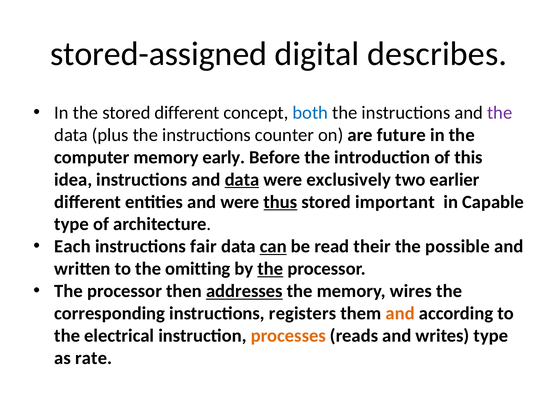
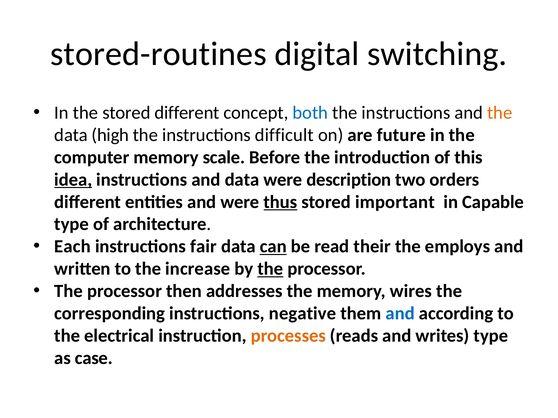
stored-assigned: stored-assigned -> stored-routines
describes: describes -> switching
the at (500, 113) colour: purple -> orange
plus: plus -> high
counter: counter -> difficult
early: early -> scale
idea underline: none -> present
data at (242, 180) underline: present -> none
exclusively: exclusively -> description
earlier: earlier -> orders
possible: possible -> employs
omitting: omitting -> increase
addresses underline: present -> none
registers: registers -> negative
and at (400, 314) colour: orange -> blue
rate: rate -> case
